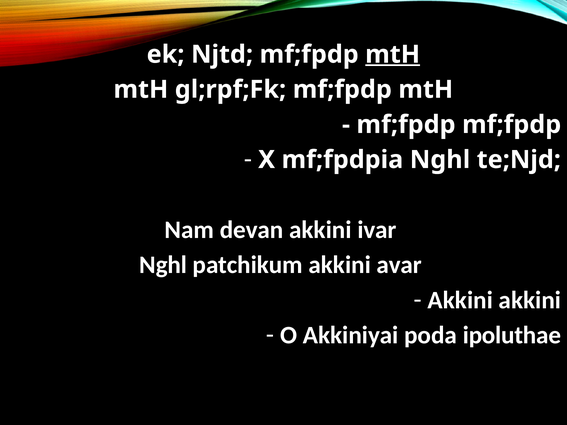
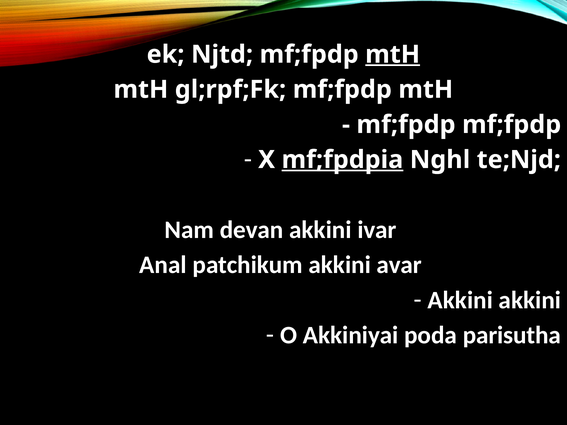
mf;fpdpia underline: none -> present
Nghl at (163, 265): Nghl -> Anal
ipoluthae: ipoluthae -> parisutha
